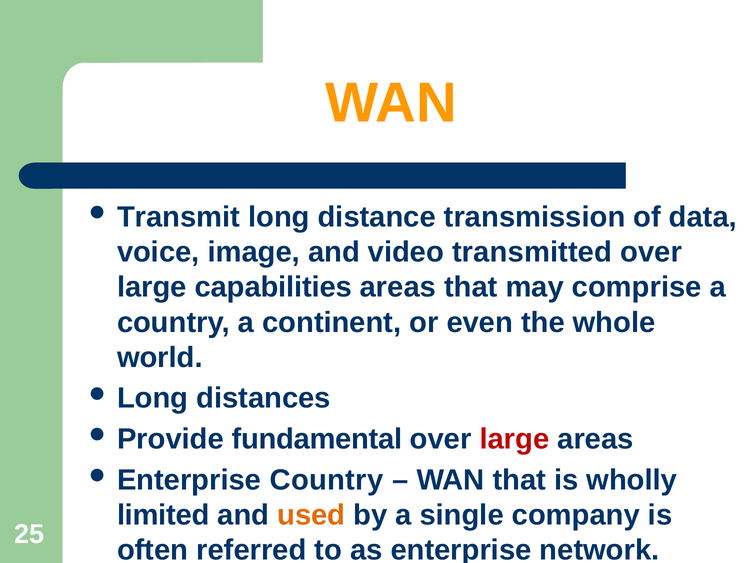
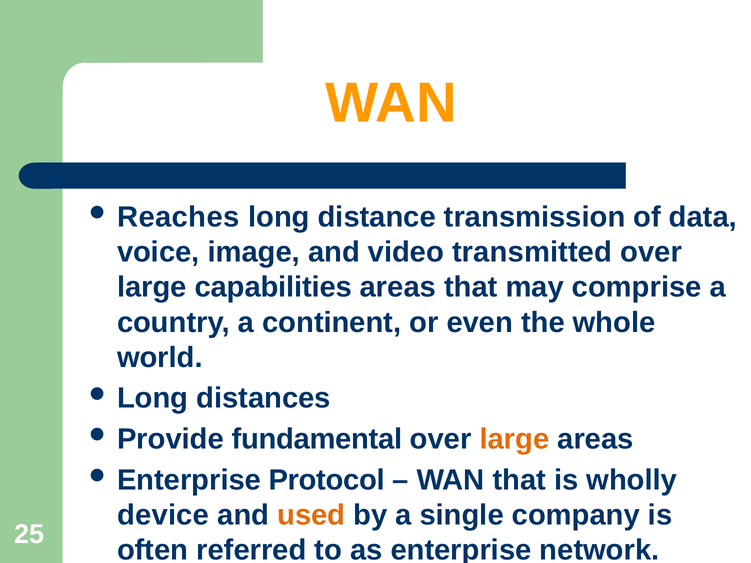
Transmit: Transmit -> Reaches
large at (514, 439) colour: red -> orange
Enterprise Country: Country -> Protocol
limited: limited -> device
